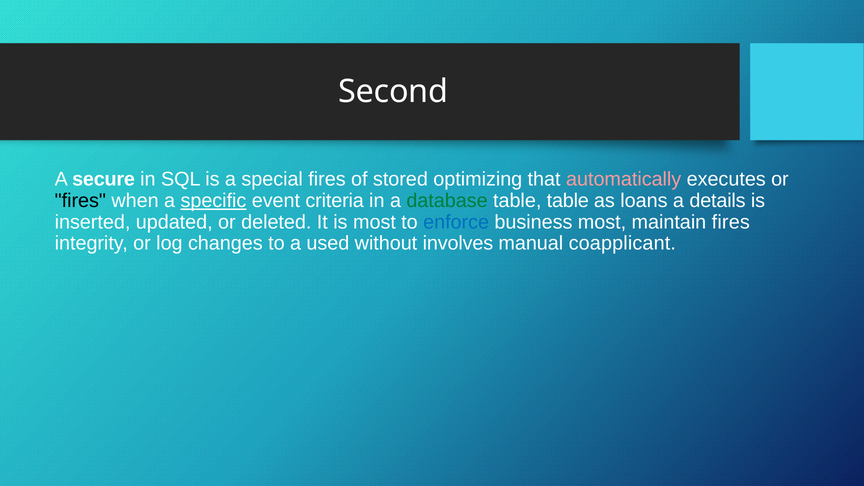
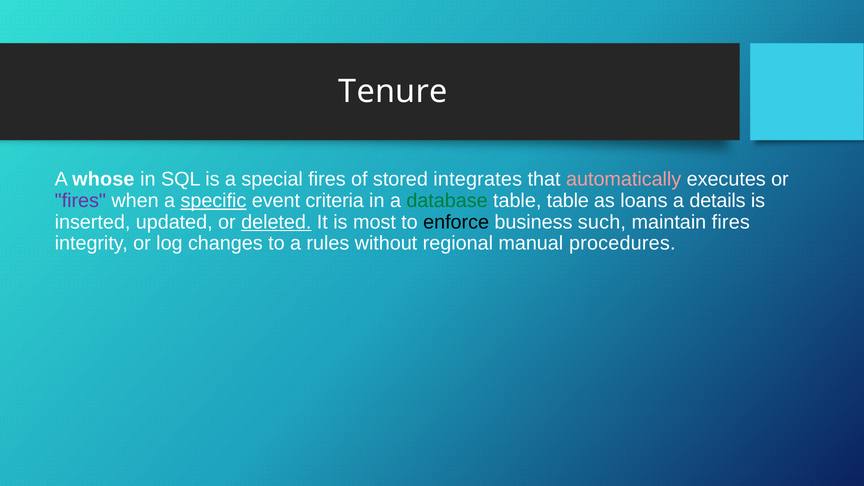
Second: Second -> Tenure
secure: secure -> whose
optimizing: optimizing -> integrates
fires at (80, 201) colour: black -> purple
deleted underline: none -> present
enforce colour: blue -> black
business most: most -> such
used: used -> rules
involves: involves -> regional
coapplicant: coapplicant -> procedures
